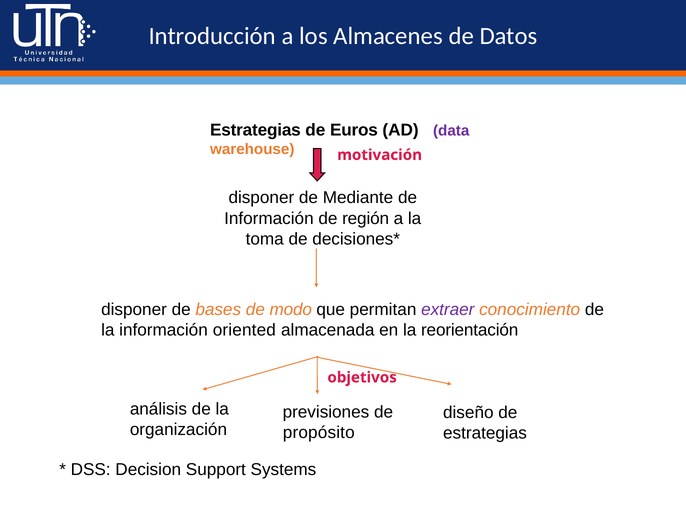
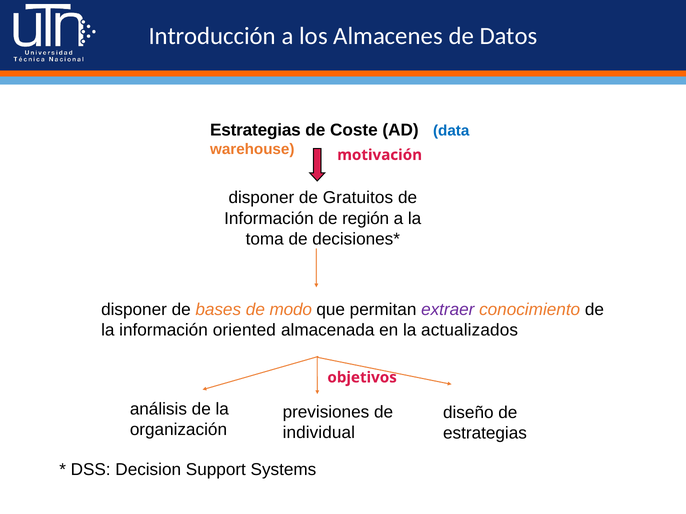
Euros: Euros -> Coste
data colour: purple -> blue
Mediante: Mediante -> Gratuitos
reorientación: reorientación -> actualizados
propósito: propósito -> individual
